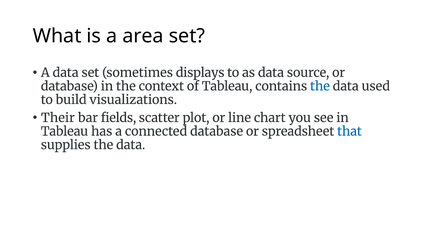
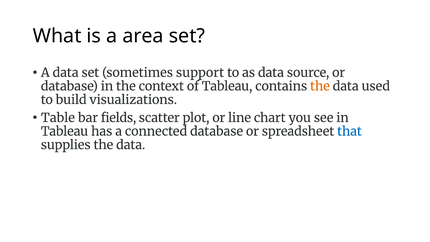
displays: displays -> support
the at (320, 86) colour: blue -> orange
Their: Their -> Table
